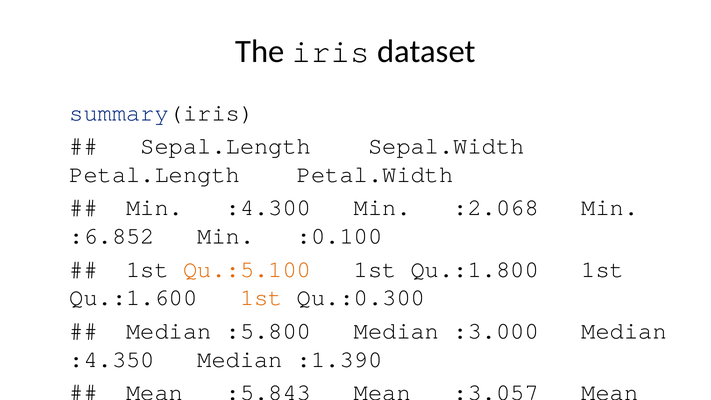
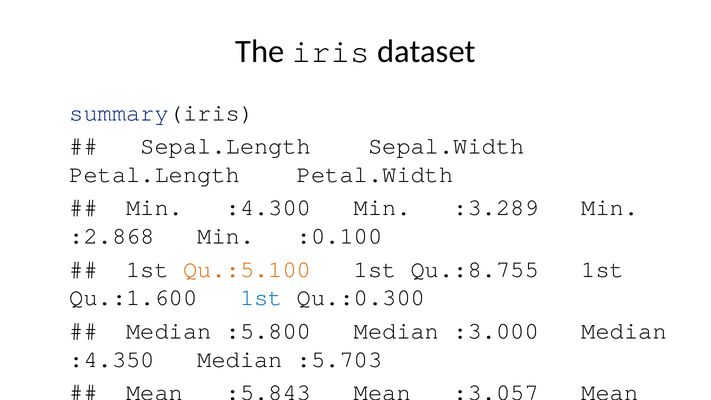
:2.068: :2.068 -> :3.289
:6.852: :6.852 -> :2.868
1st Qu.:1.800: Qu.:1.800 -> Qu.:8.755
1st at (261, 298) colour: orange -> blue
:1.390: :1.390 -> :5.703
